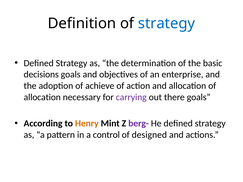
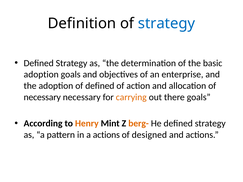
decisions at (41, 75): decisions -> adoption
of achieve: achieve -> defined
allocation at (42, 97): allocation -> necessary
carrying colour: purple -> orange
berg- colour: purple -> orange
a control: control -> actions
